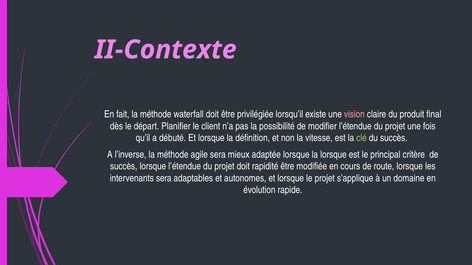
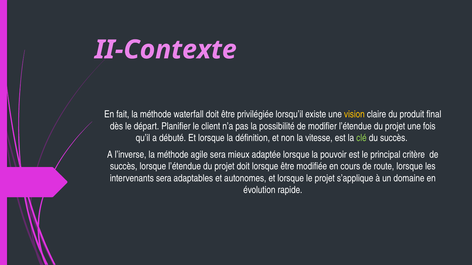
vision colour: pink -> yellow
la lorsque: lorsque -> pouvoir
doit rapidité: rapidité -> lorsque
